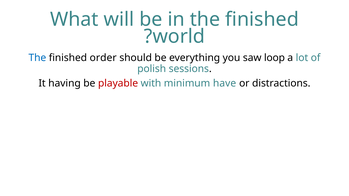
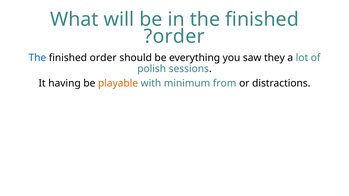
world at (179, 37): world -> order
loop: loop -> they
playable colour: red -> orange
have: have -> from
